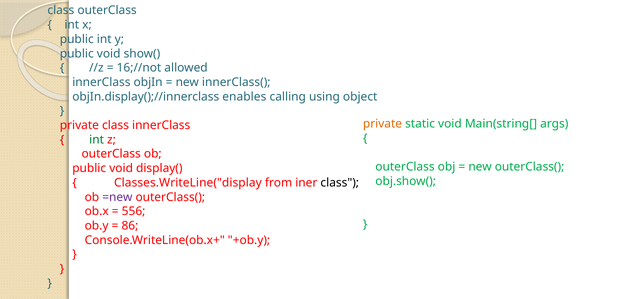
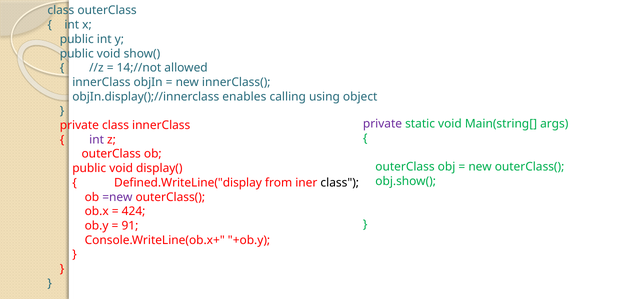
16;//not: 16;//not -> 14;//not
private at (383, 124) colour: orange -> purple
int at (97, 139) colour: green -> purple
Classes.WriteLine("display: Classes.WriteLine("display -> Defined.WriteLine("display
556: 556 -> 424
86: 86 -> 91
